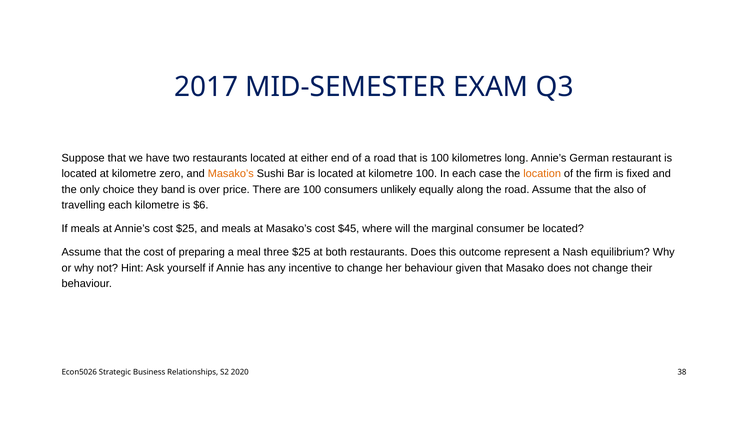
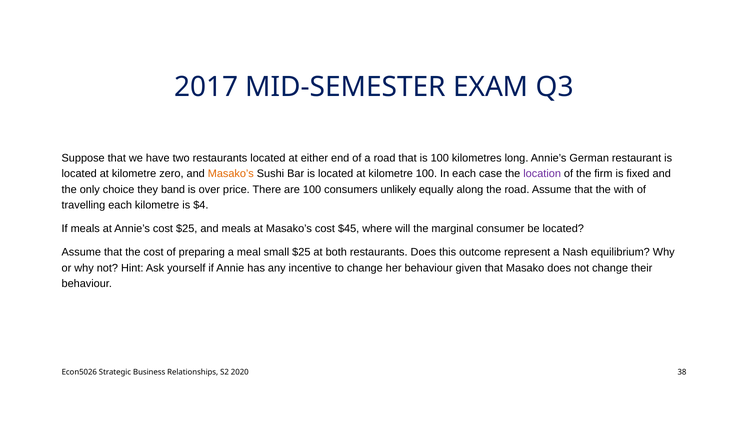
location colour: orange -> purple
also: also -> with
$6: $6 -> $4
three: three -> small
